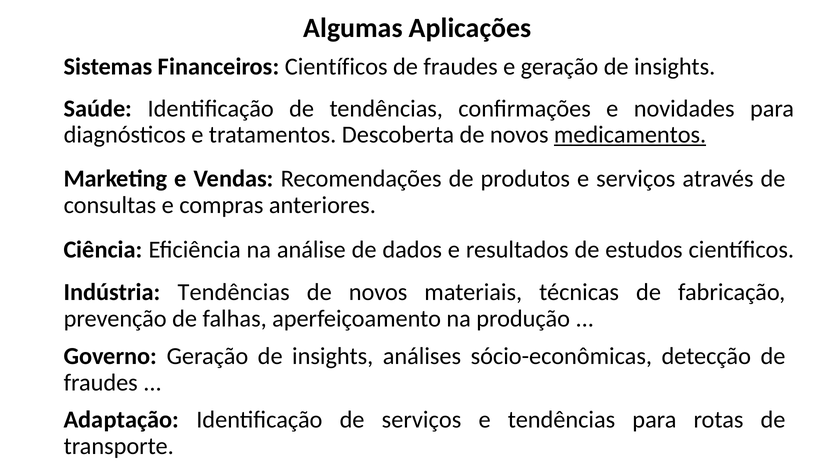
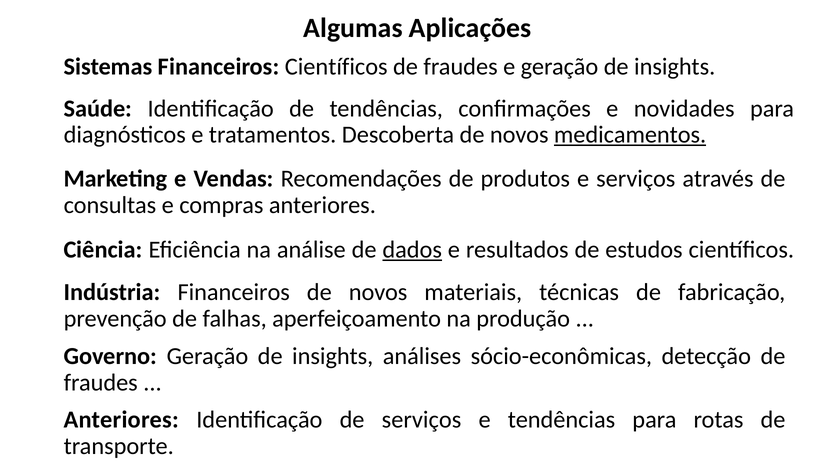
dados underline: none -> present
Indústria Tendências: Tendências -> Financeiros
Adaptação at (121, 420): Adaptação -> Anteriores
